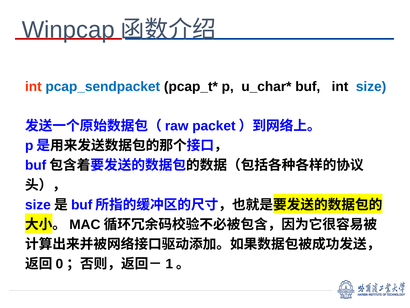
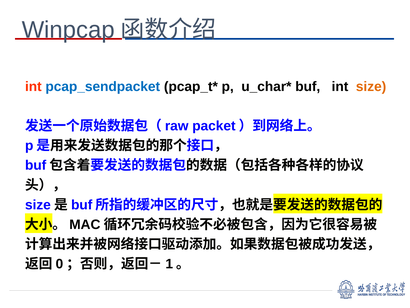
size colour: blue -> orange
